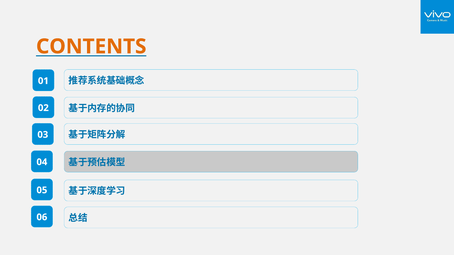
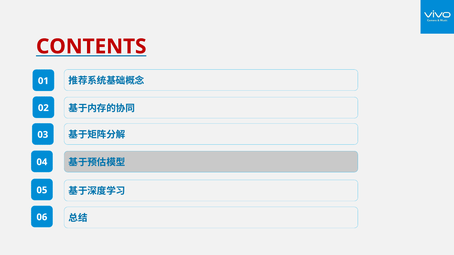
CONTENTS colour: orange -> red
